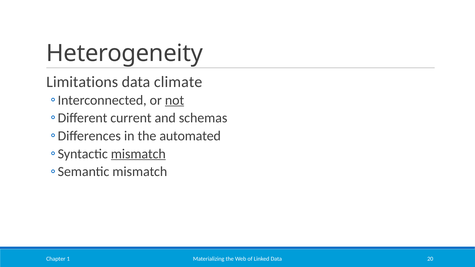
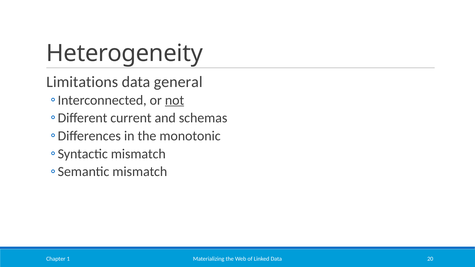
climate: climate -> general
automated: automated -> monotonic
mismatch at (138, 154) underline: present -> none
